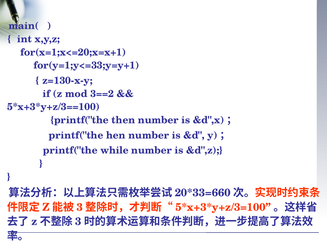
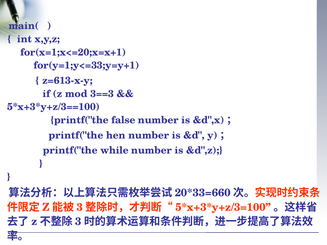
z=130-x-y: z=130-x-y -> z=613-x-y
3==2: 3==2 -> 3==3
then: then -> false
